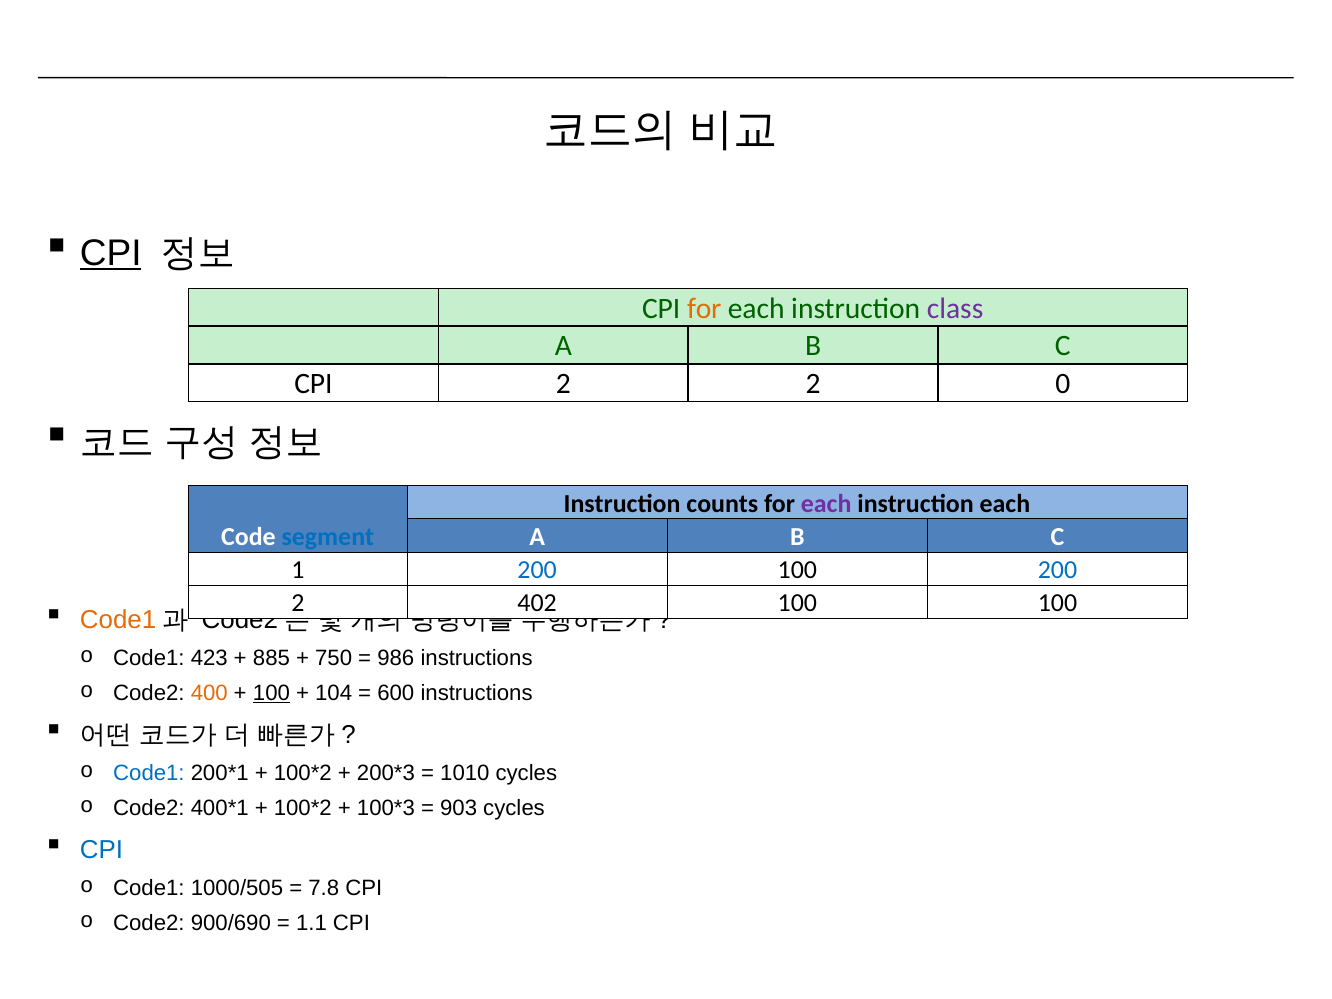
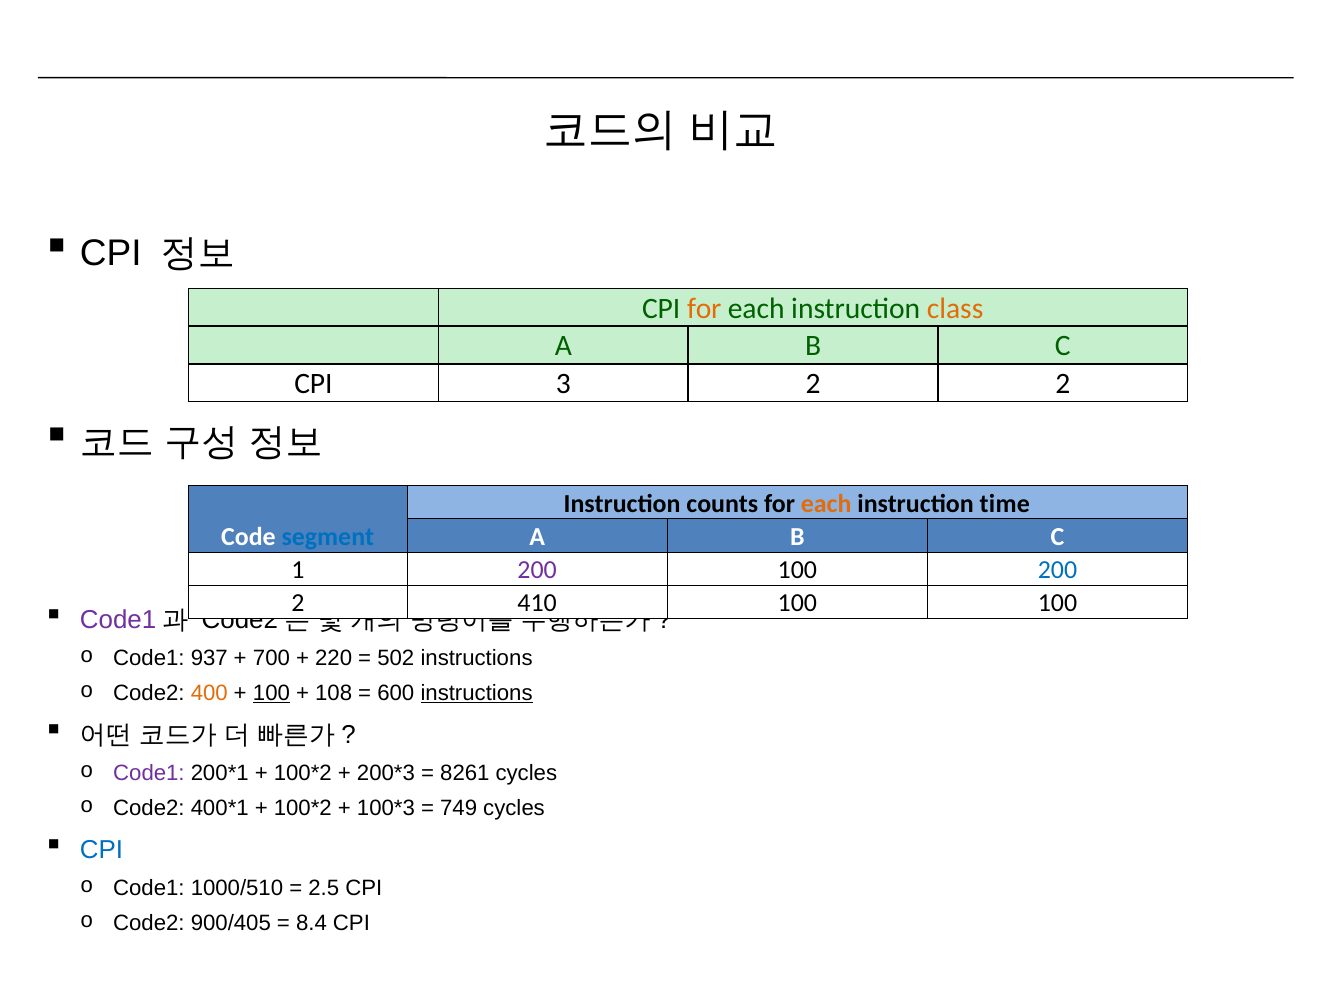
CPI at (111, 253) underline: present -> none
class colour: purple -> orange
CPI 2: 2 -> 3
2 0: 0 -> 2
each at (826, 503) colour: purple -> orange
instruction each: each -> time
200 at (537, 570) colour: blue -> purple
402: 402 -> 410
Code1 at (118, 620) colour: orange -> purple
423: 423 -> 937
885: 885 -> 700
750: 750 -> 220
986: 986 -> 502
104: 104 -> 108
instructions at (477, 693) underline: none -> present
Code1 at (149, 773) colour: blue -> purple
1010: 1010 -> 8261
903: 903 -> 749
1000/505: 1000/505 -> 1000/510
7.8: 7.8 -> 2.5
900/690: 900/690 -> 900/405
1.1: 1.1 -> 8.4
